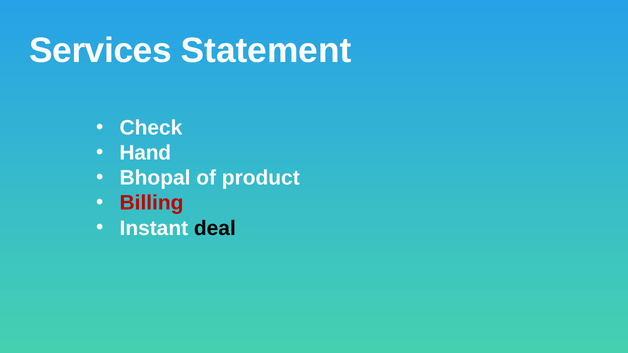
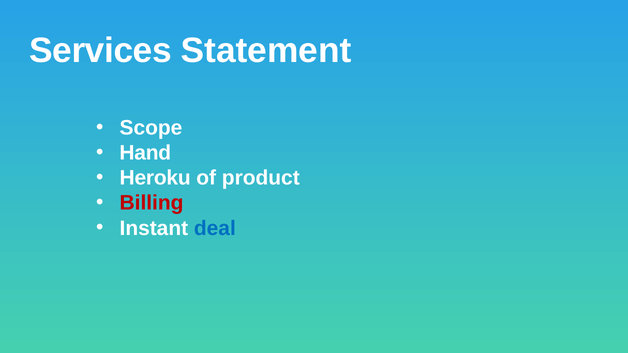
Check: Check -> Scope
Bhopal: Bhopal -> Heroku
deal colour: black -> blue
